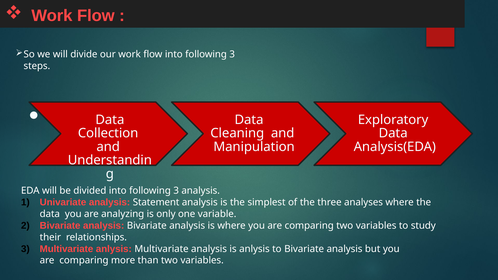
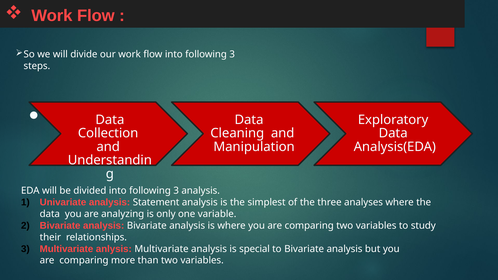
is anlysis: anlysis -> special
